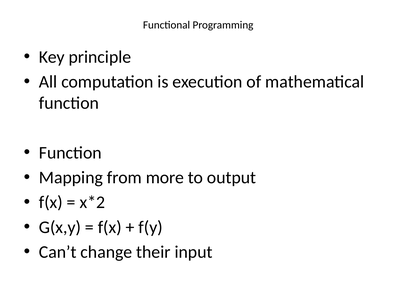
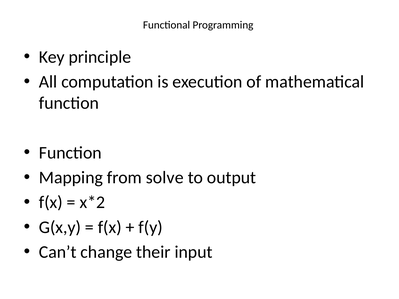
more: more -> solve
